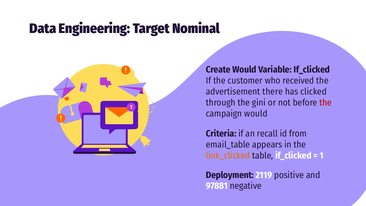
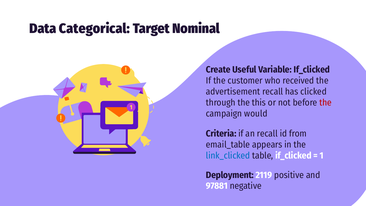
Engineering: Engineering -> Categorical
Create Would: Would -> Useful
advertisement there: there -> recall
gini: gini -> this
link_clicked colour: orange -> blue
